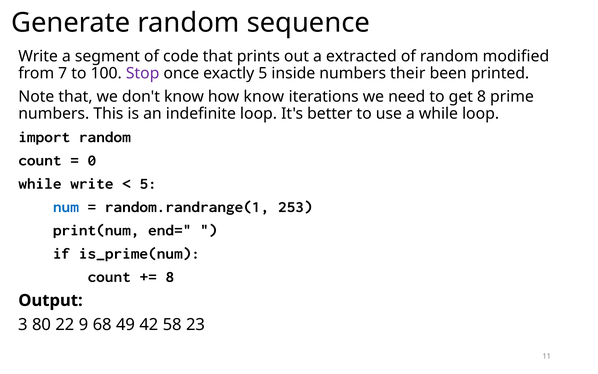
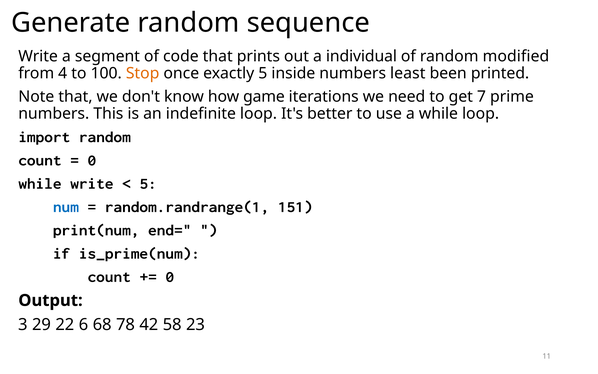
extracted: extracted -> individual
7: 7 -> 4
Stop colour: purple -> orange
their: their -> least
how know: know -> game
get 8: 8 -> 7
253: 253 -> 151
8 at (170, 277): 8 -> 0
80: 80 -> 29
9: 9 -> 6
49: 49 -> 78
